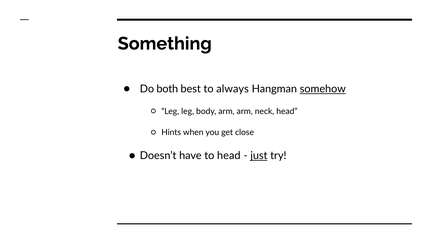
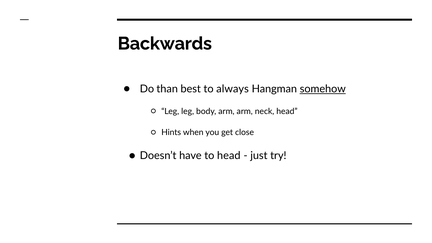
Something: Something -> Backwards
both: both -> than
just underline: present -> none
